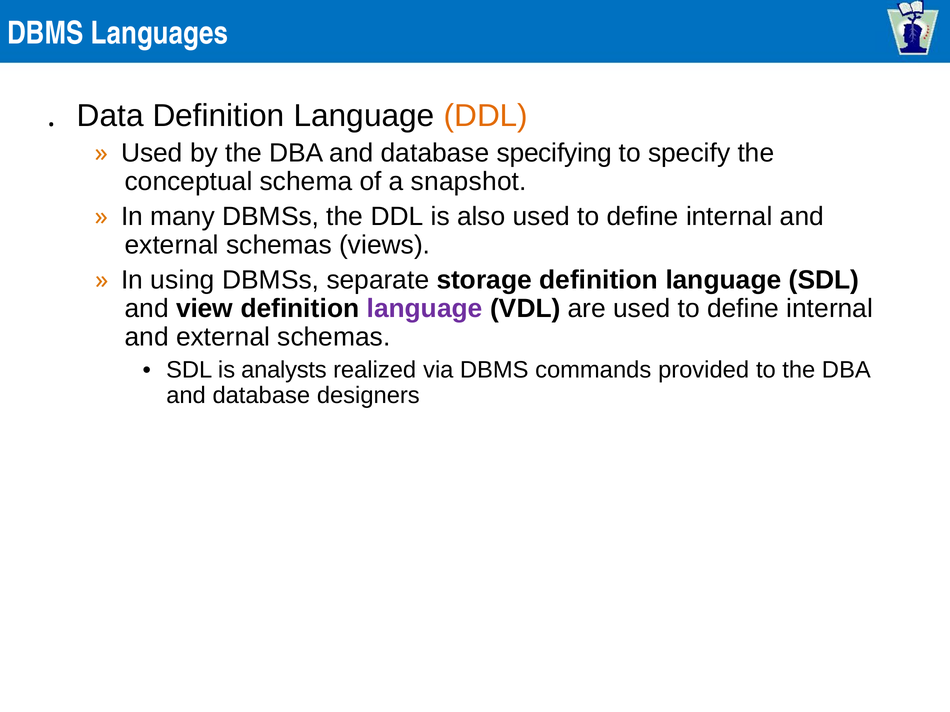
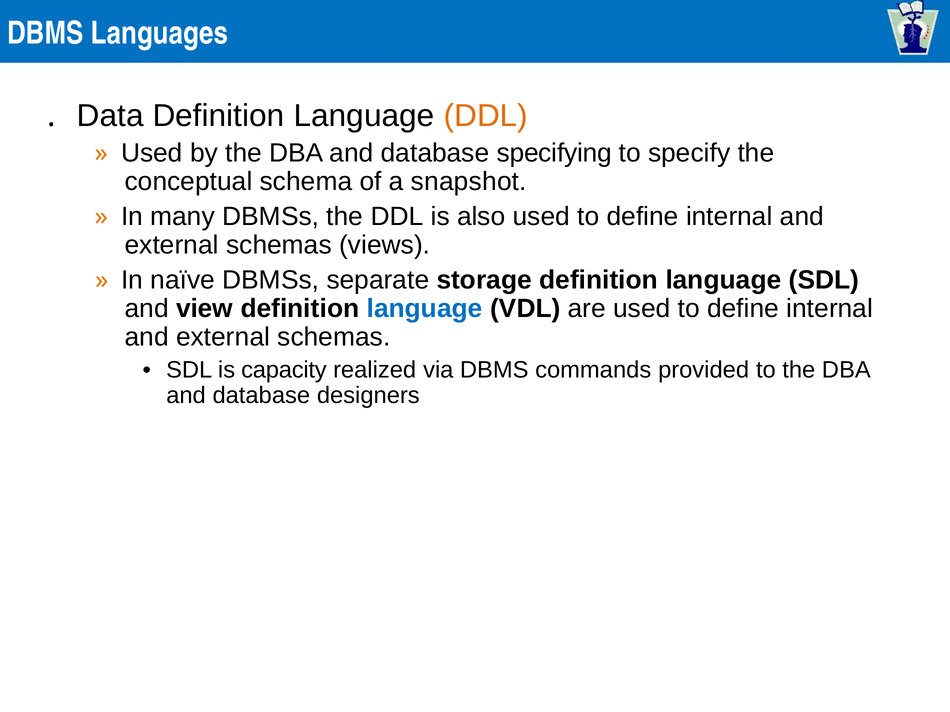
using: using -> naïve
language at (425, 309) colour: purple -> blue
analysts: analysts -> capacity
